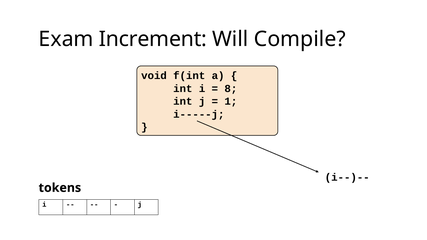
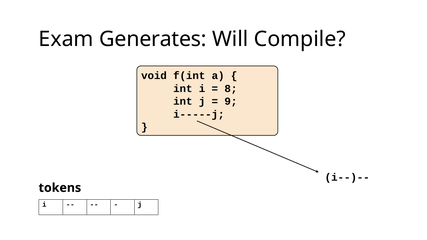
Increment: Increment -> Generates
1: 1 -> 9
